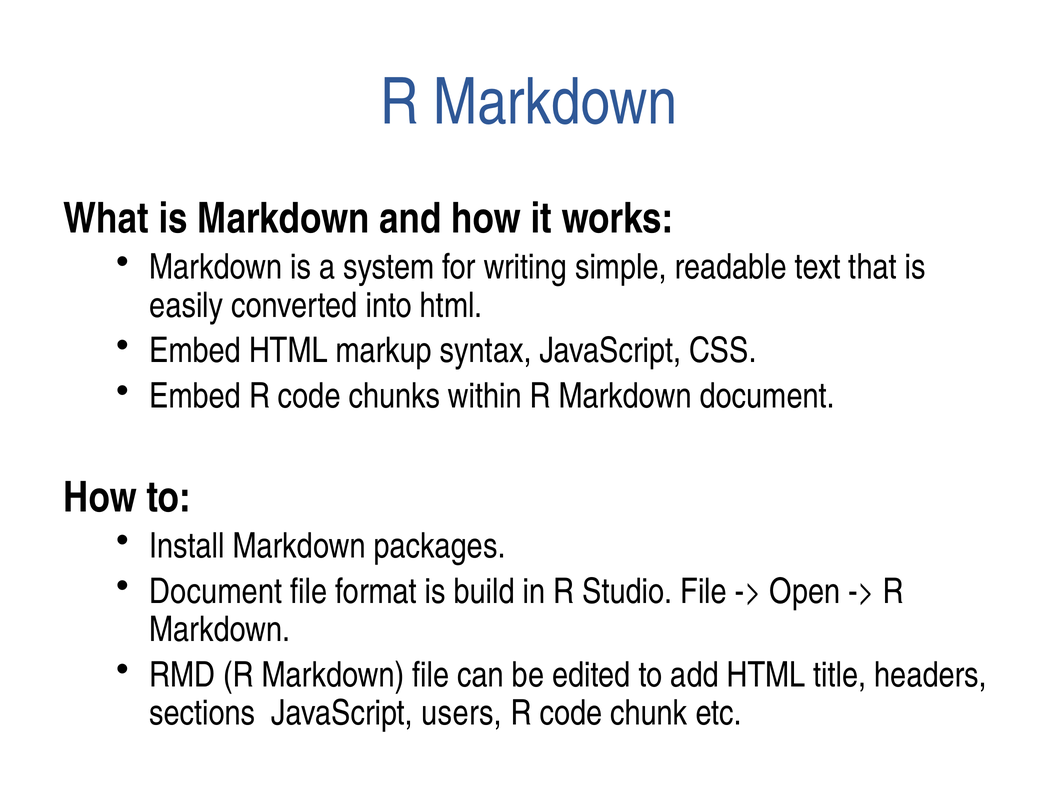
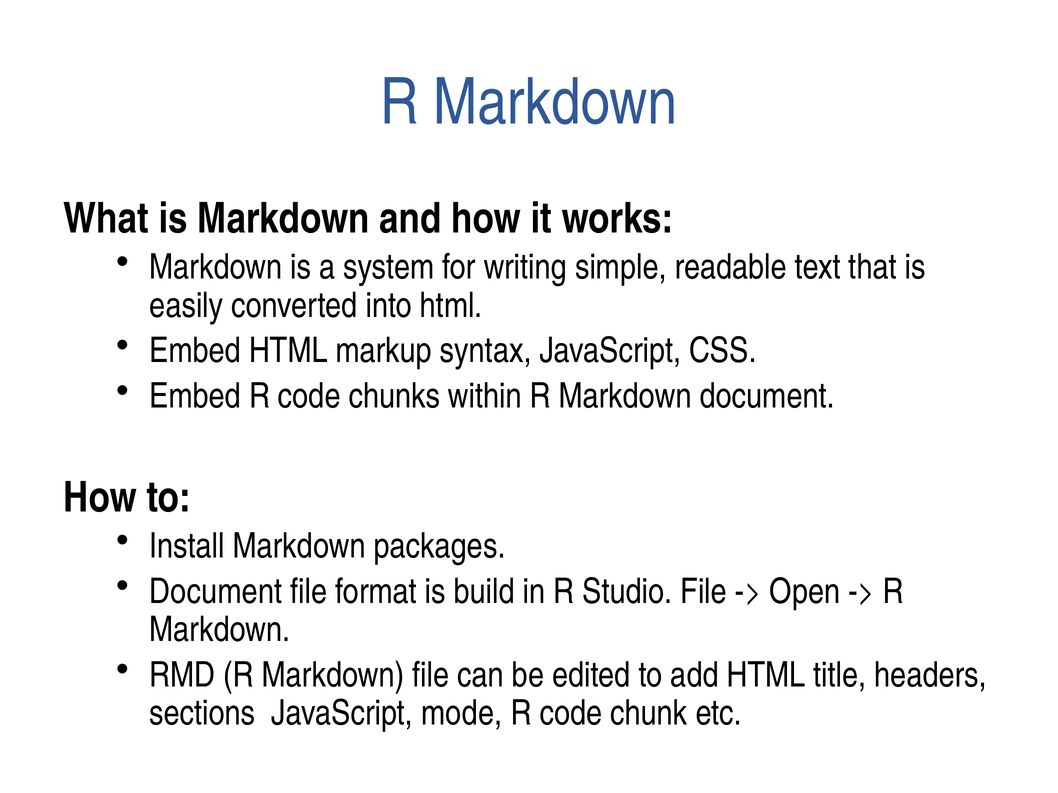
users: users -> mode
